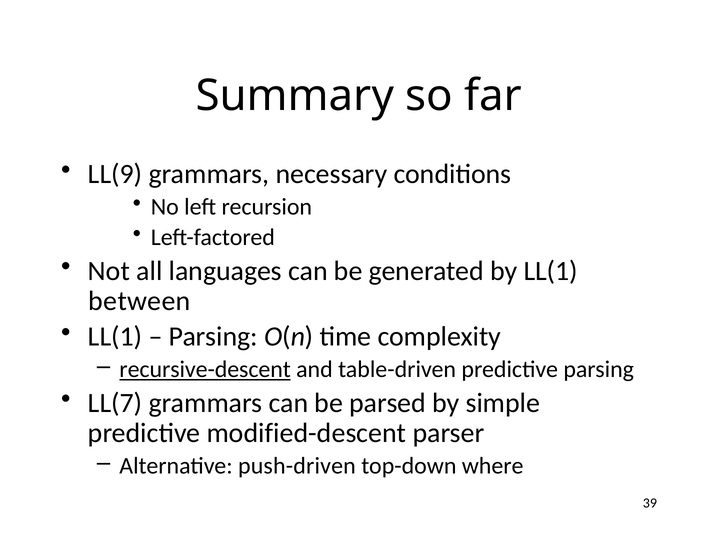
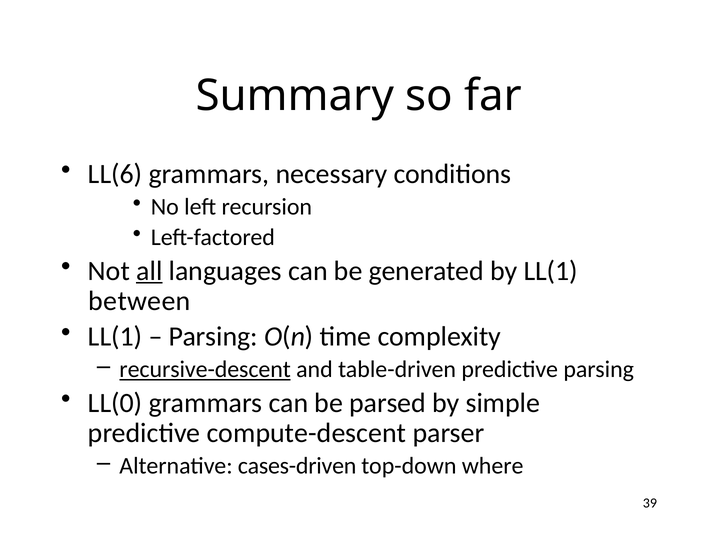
LL(9: LL(9 -> LL(6
all underline: none -> present
LL(7: LL(7 -> LL(0
modified-descent: modified-descent -> compute-descent
push-driven: push-driven -> cases-driven
